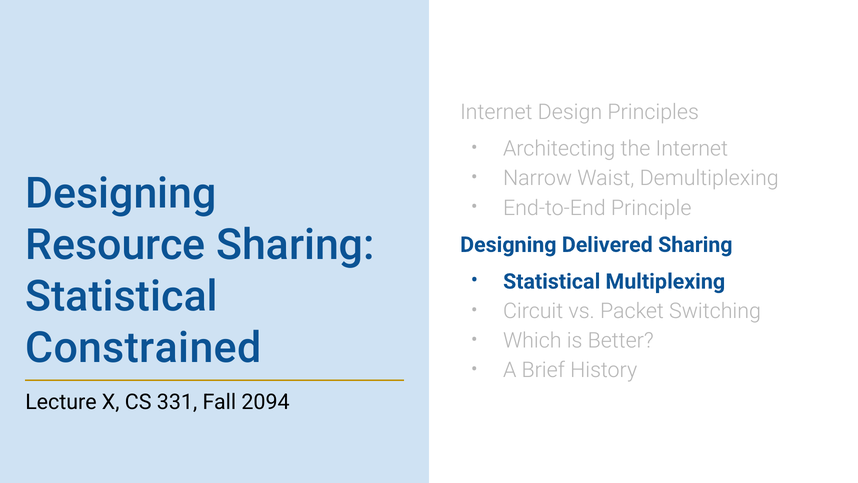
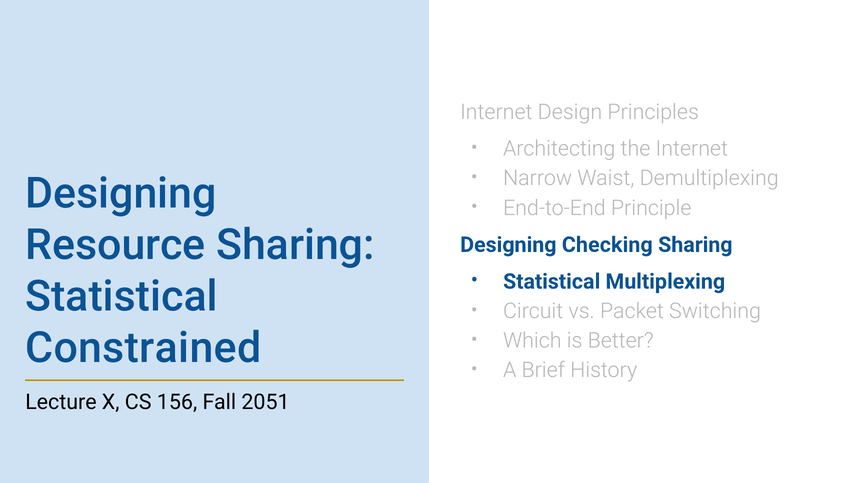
Delivered: Delivered -> Checking
331: 331 -> 156
2094: 2094 -> 2051
